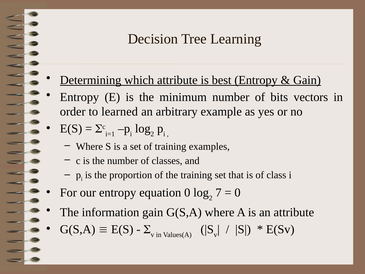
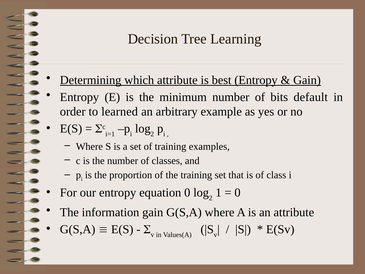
vectors: vectors -> default
7: 7 -> 1
